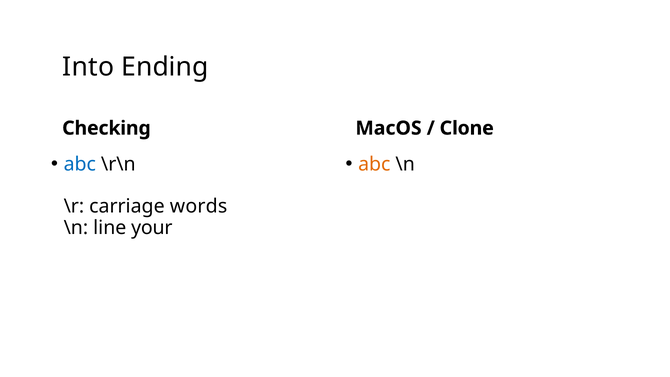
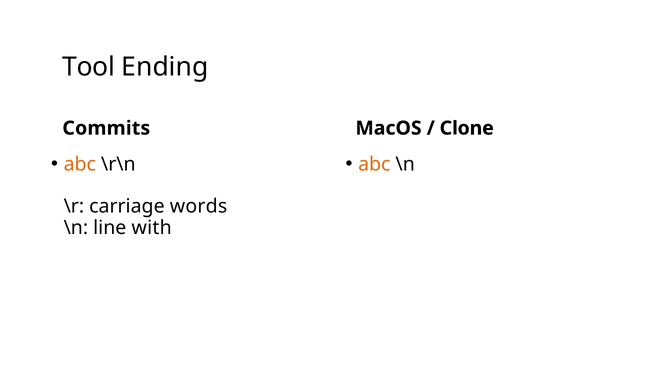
Into: Into -> Tool
Checking: Checking -> Commits
abc at (80, 164) colour: blue -> orange
your: your -> with
